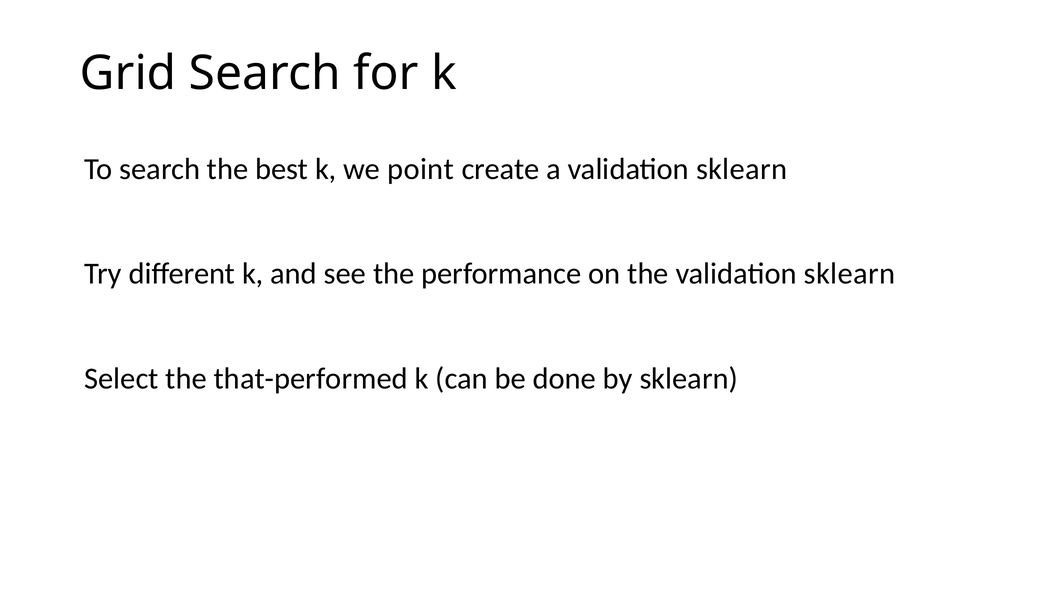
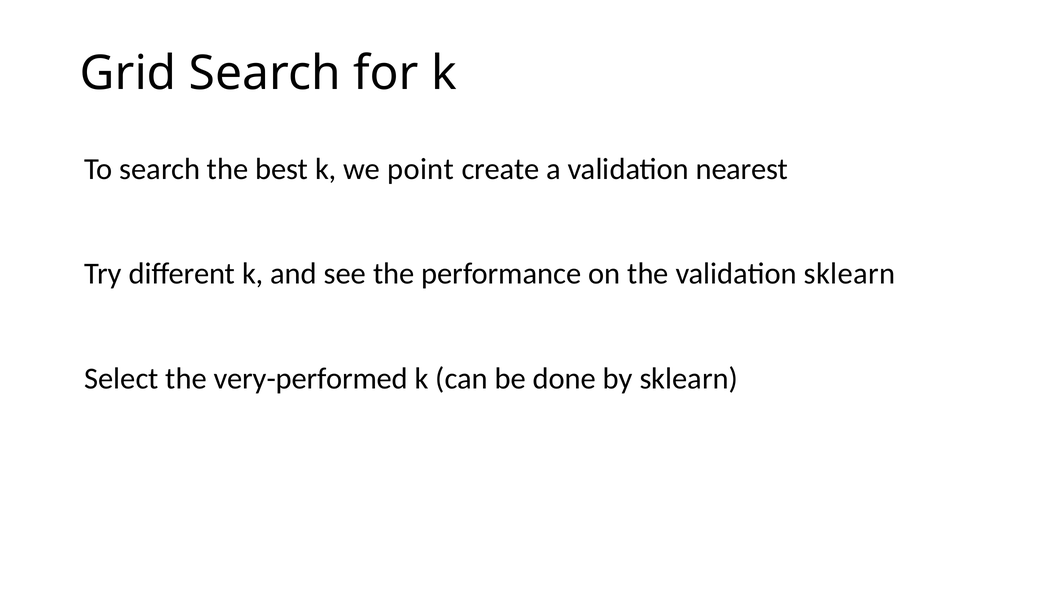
a validation sklearn: sklearn -> nearest
that-performed: that-performed -> very-performed
